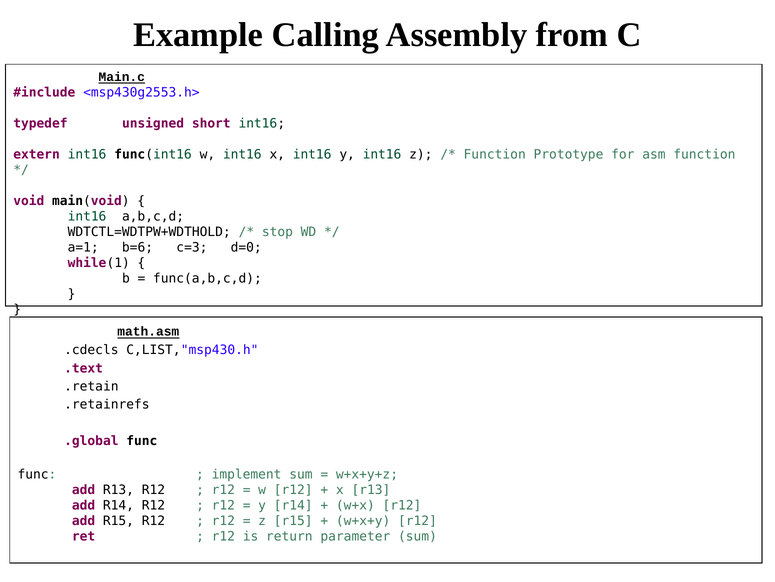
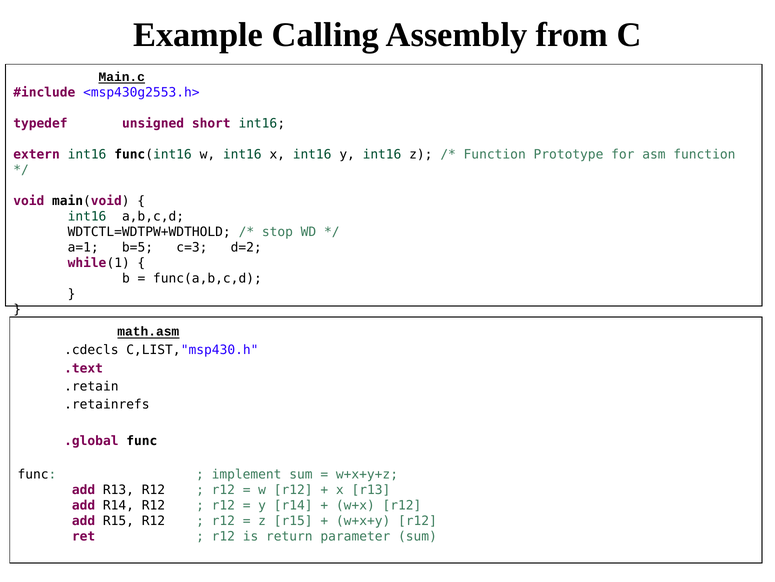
b=6: b=6 -> b=5
d=0: d=0 -> d=2
